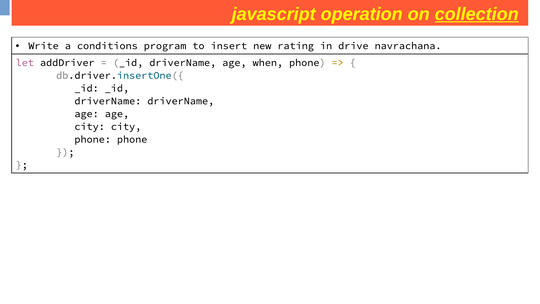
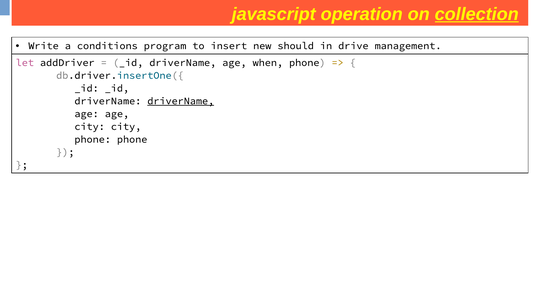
rating: rating -> should
navrachana: navrachana -> management
driverName at (181, 101) underline: none -> present
